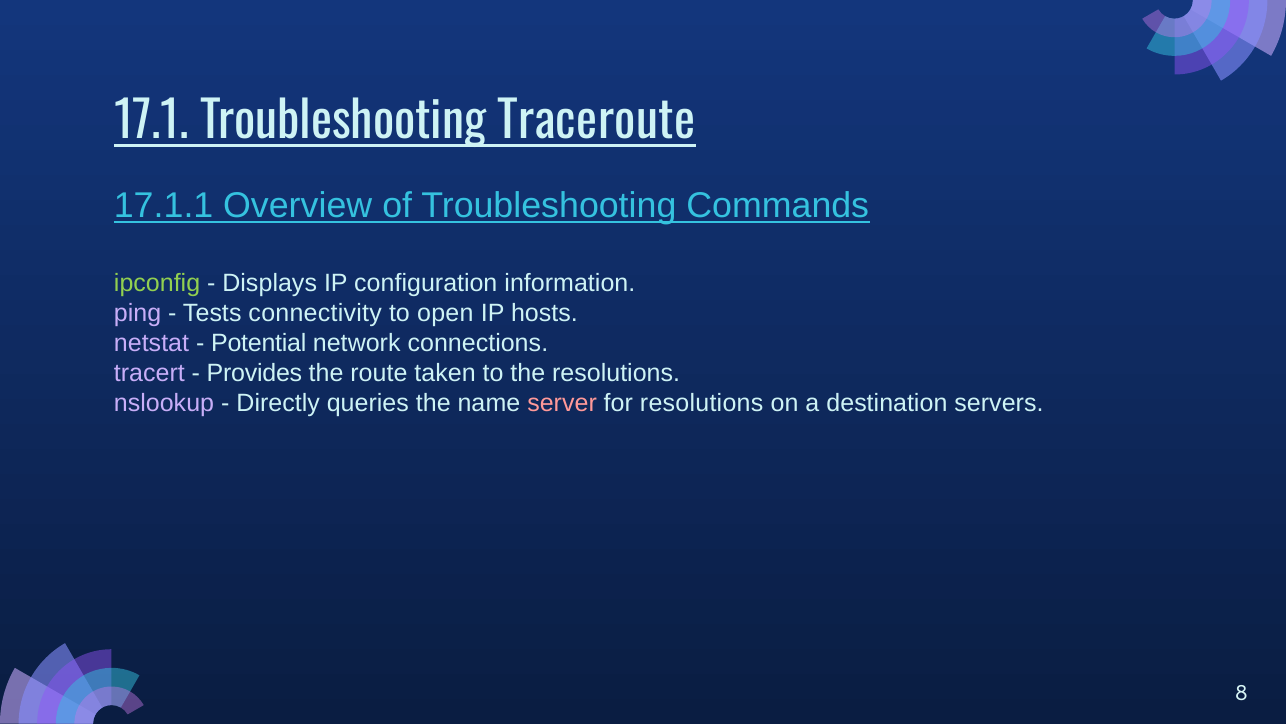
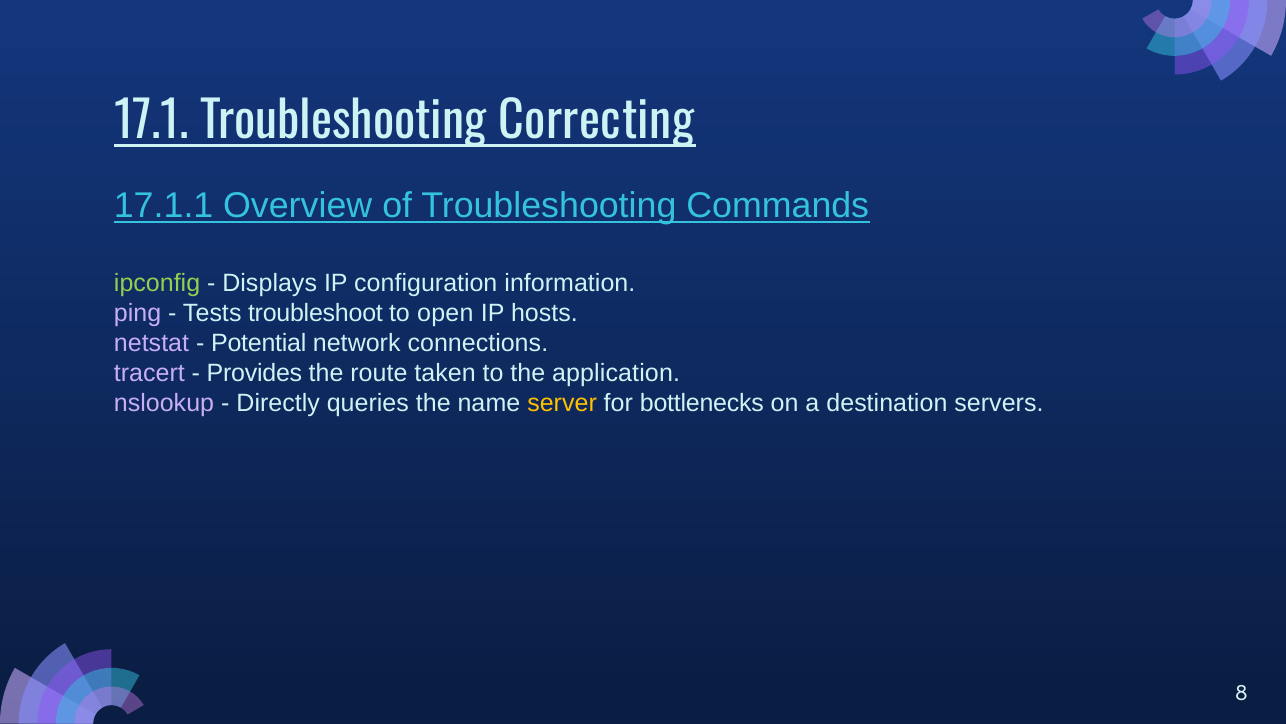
Traceroute: Traceroute -> Correcting
connectivity: connectivity -> troubleshoot
the resolutions: resolutions -> application
server colour: pink -> yellow
for resolutions: resolutions -> bottlenecks
